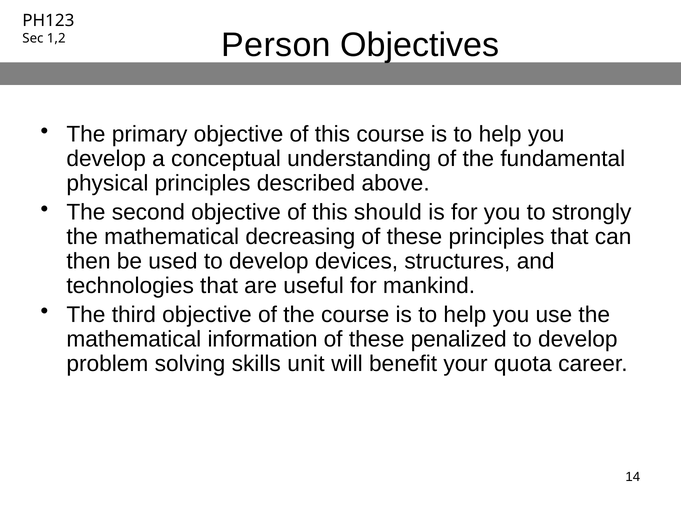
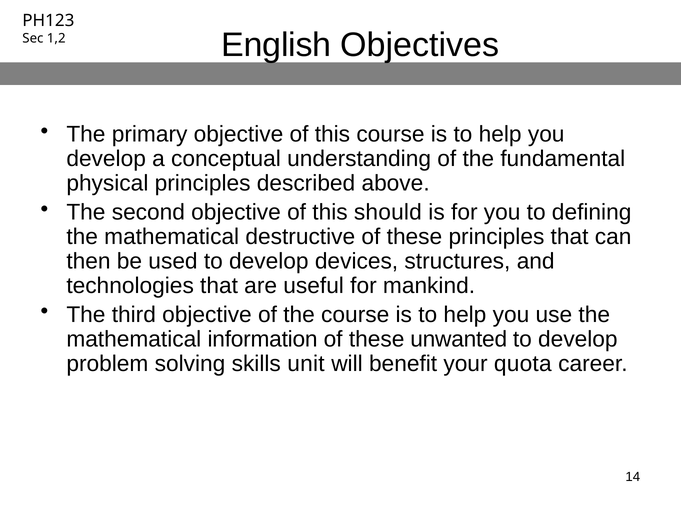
Person: Person -> English
strongly: strongly -> defining
decreasing: decreasing -> destructive
penalized: penalized -> unwanted
